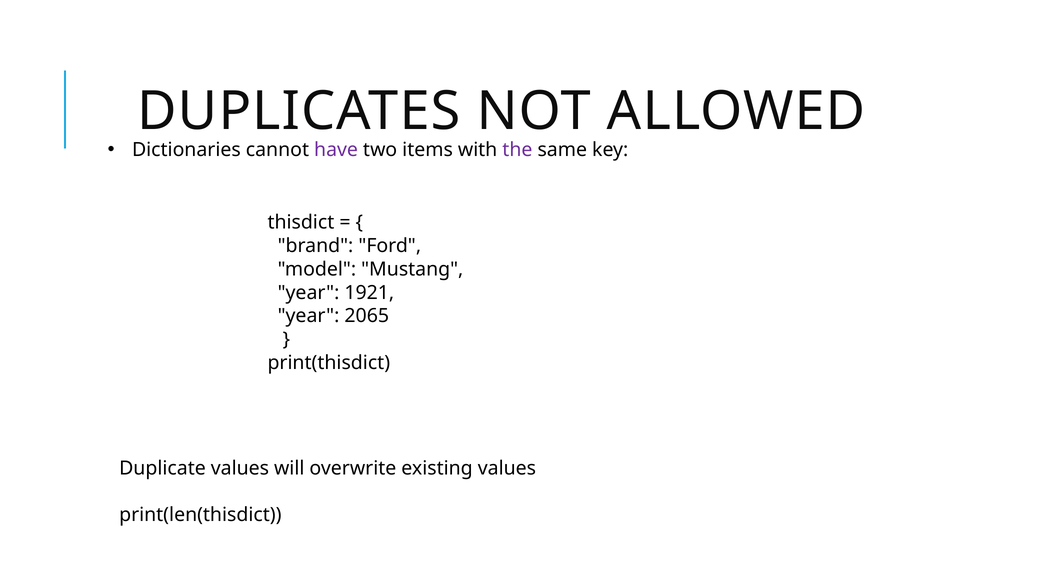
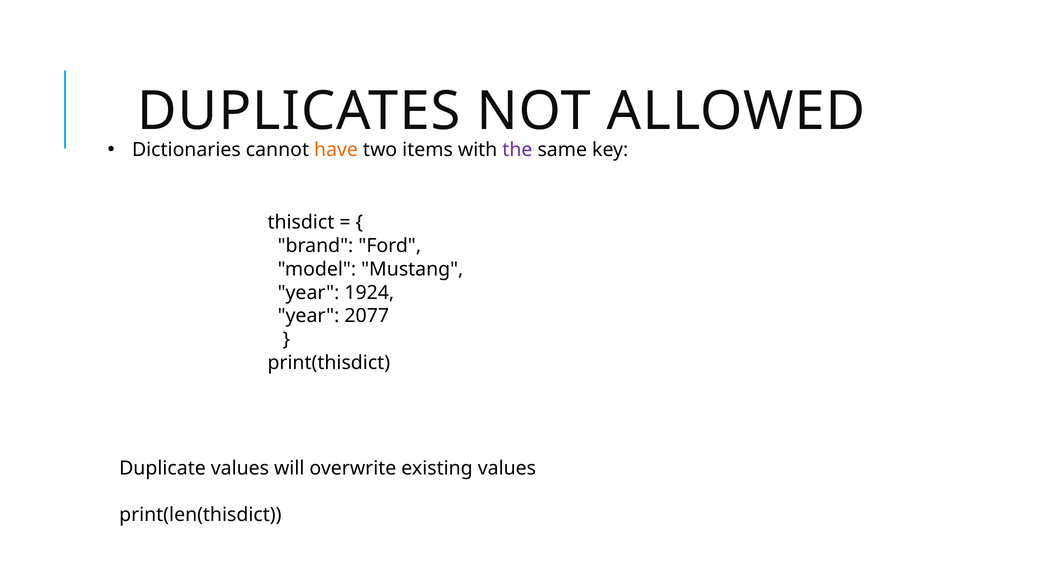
have colour: purple -> orange
1921: 1921 -> 1924
2065: 2065 -> 2077
